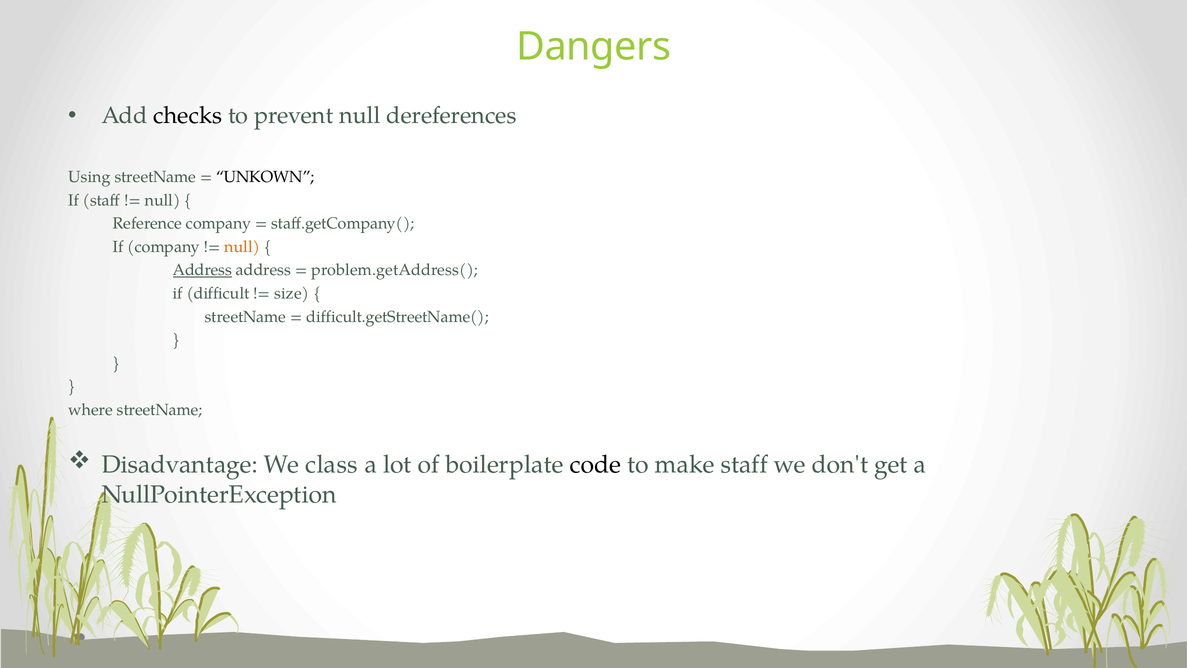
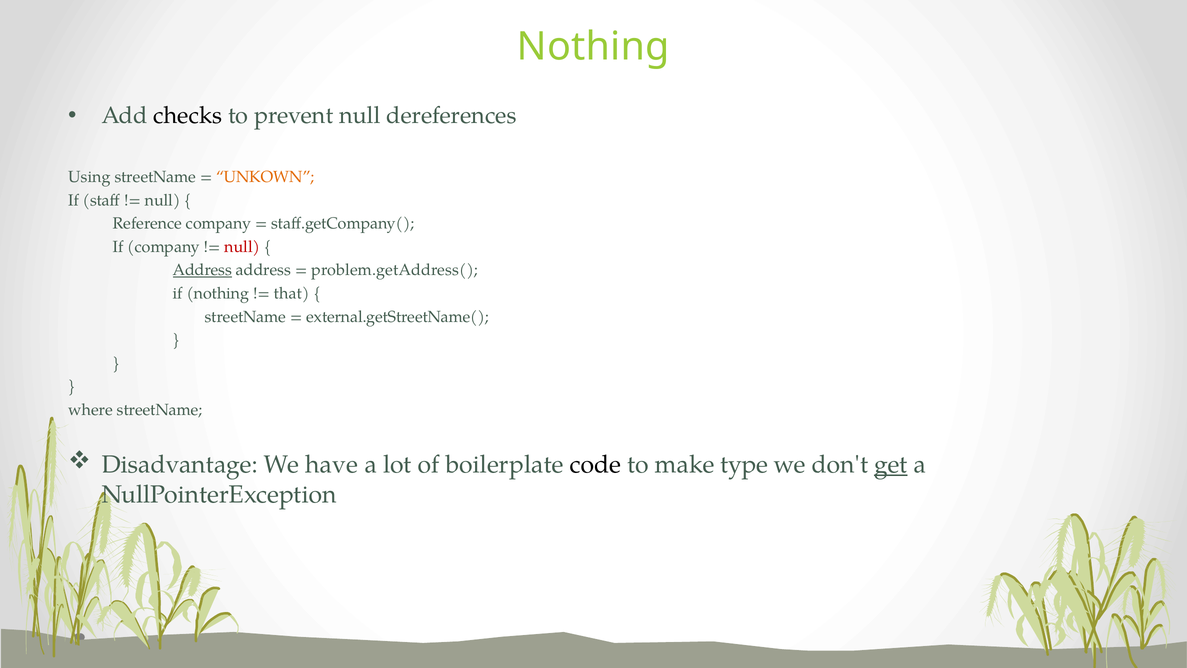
Dangers at (594, 47): Dangers -> Nothing
UNKOWN colour: black -> orange
null at (242, 247) colour: orange -> red
if difficult: difficult -> nothing
size: size -> that
difficult.getStreetName(: difficult.getStreetName( -> external.getStreetName(
class: class -> have
make staff: staff -> type
get underline: none -> present
